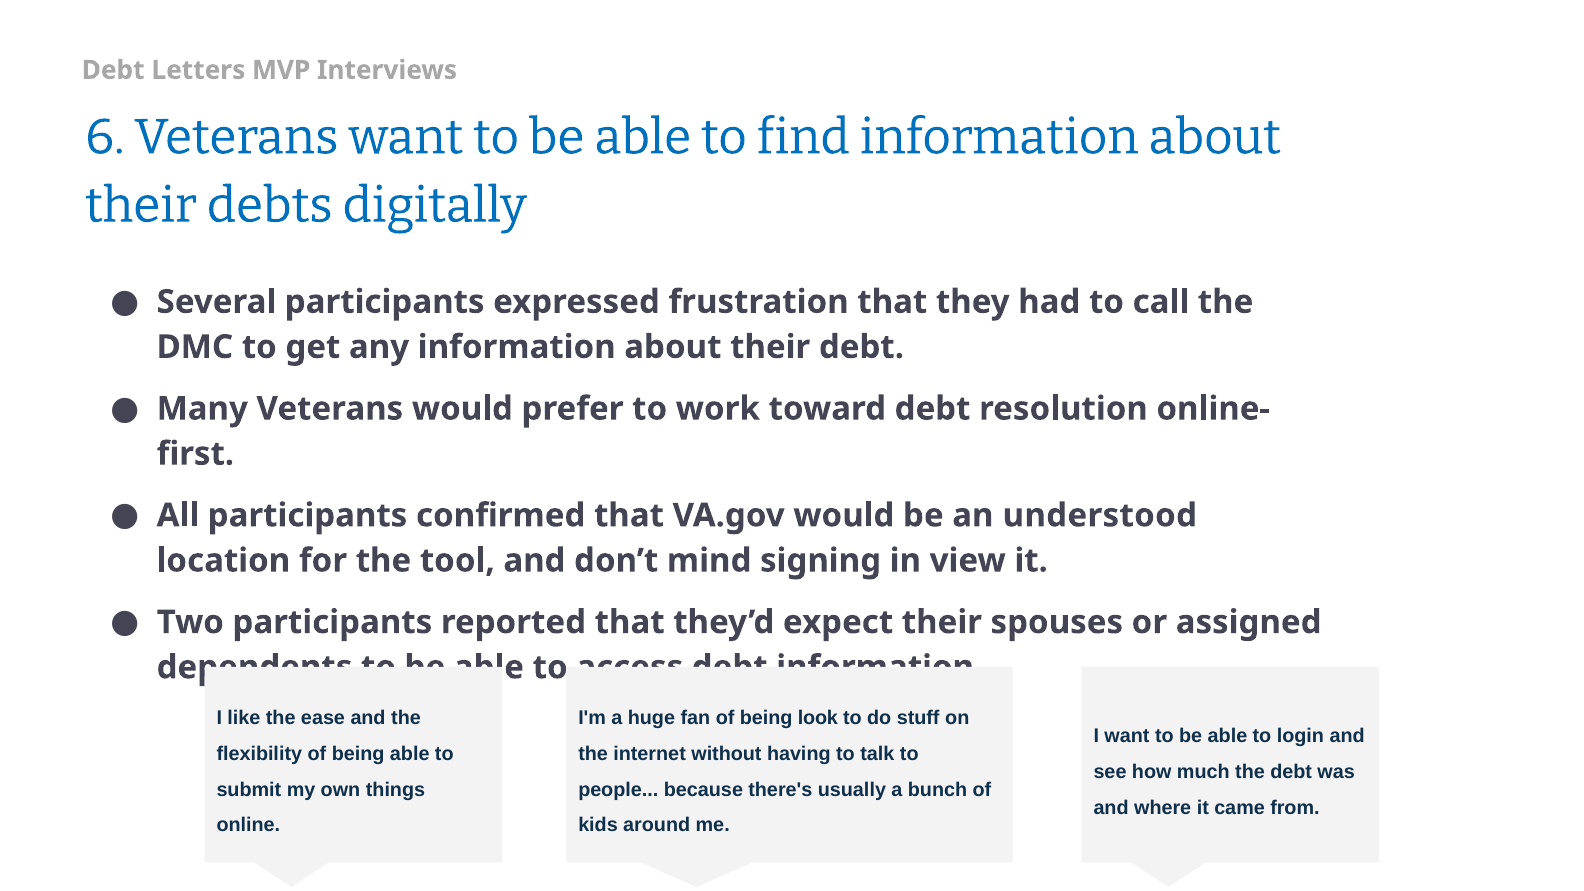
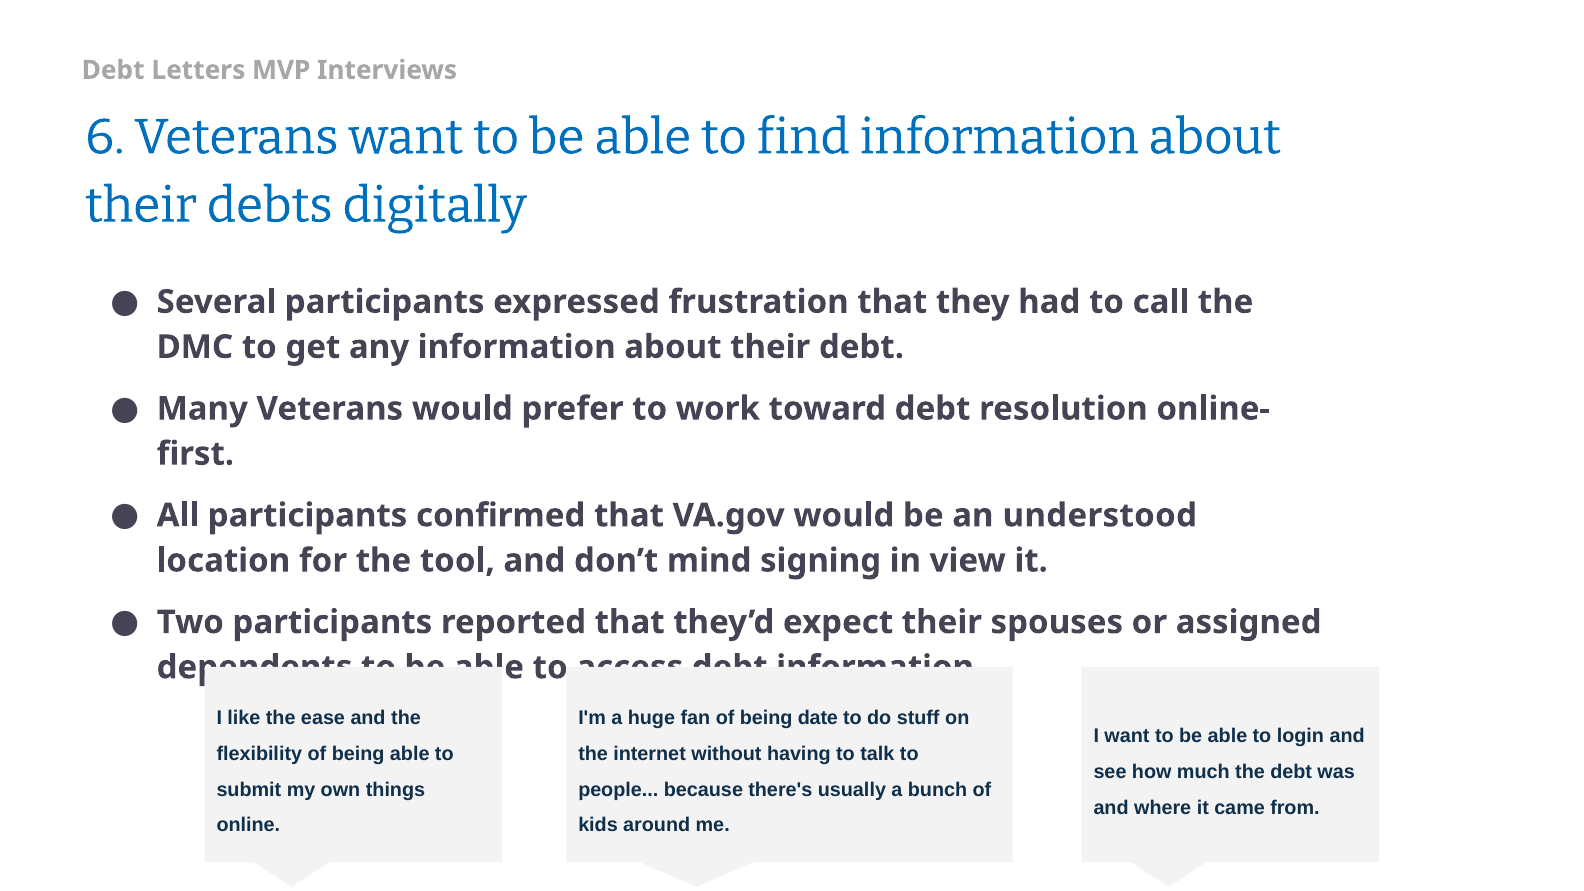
look: look -> date
